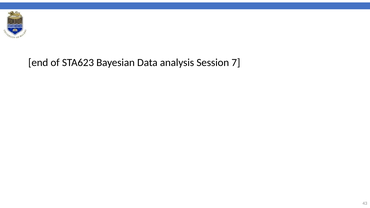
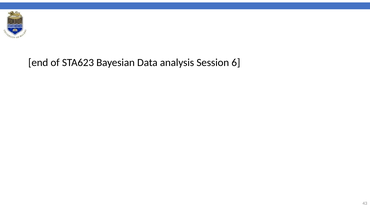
7: 7 -> 6
